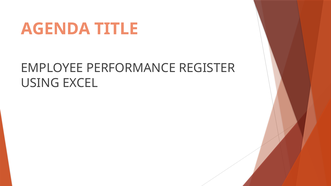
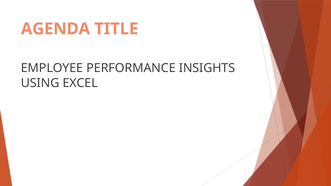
REGISTER: REGISTER -> INSIGHTS
